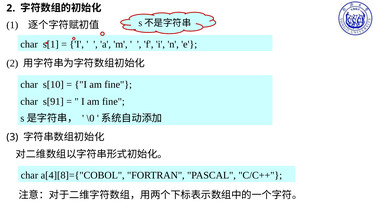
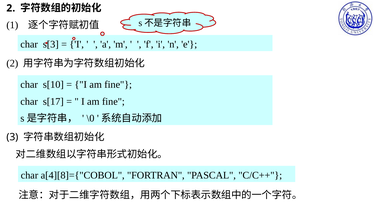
s[1: s[1 -> s[3
s[91: s[91 -> s[17
